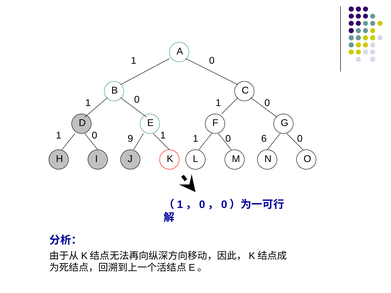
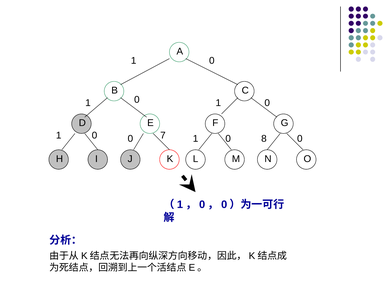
9 at (130, 139): 9 -> 0
1 at (163, 136): 1 -> 7
6: 6 -> 8
